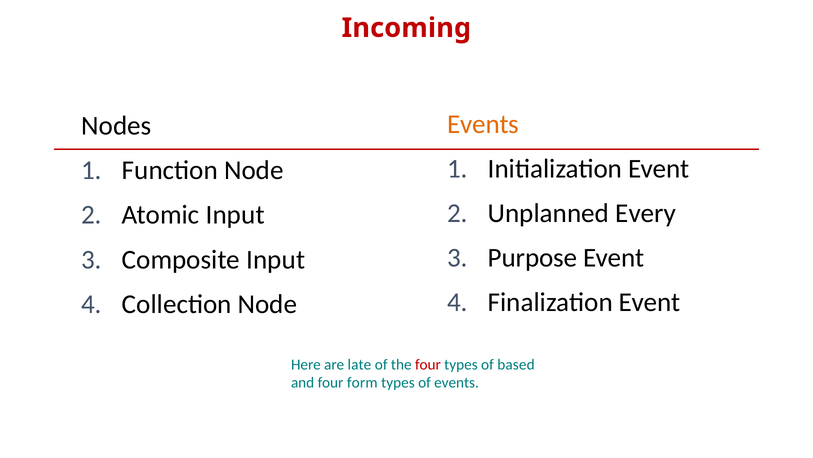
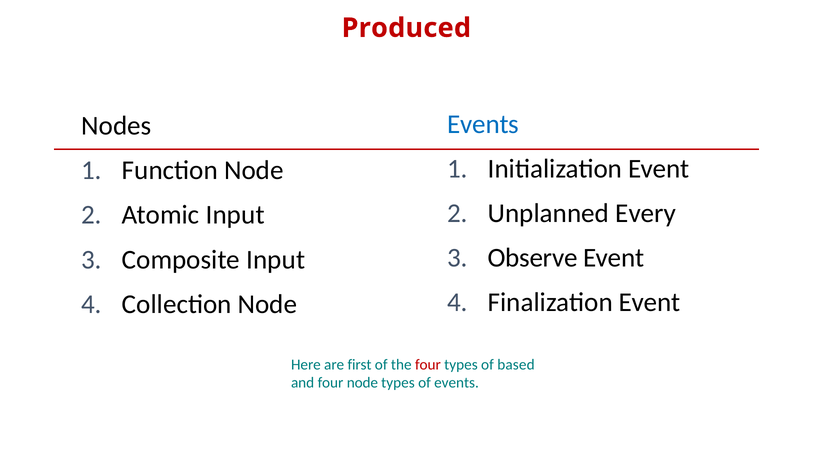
Incoming: Incoming -> Produced
Events at (483, 124) colour: orange -> blue
Purpose: Purpose -> Observe
late: late -> first
four form: form -> node
